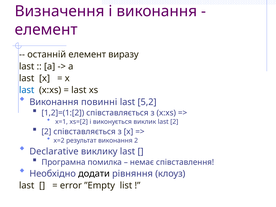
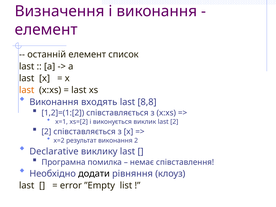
виразу: виразу -> список
last at (27, 90) colour: blue -> orange
повинні: повинні -> входять
5,2: 5,2 -> 8,8
